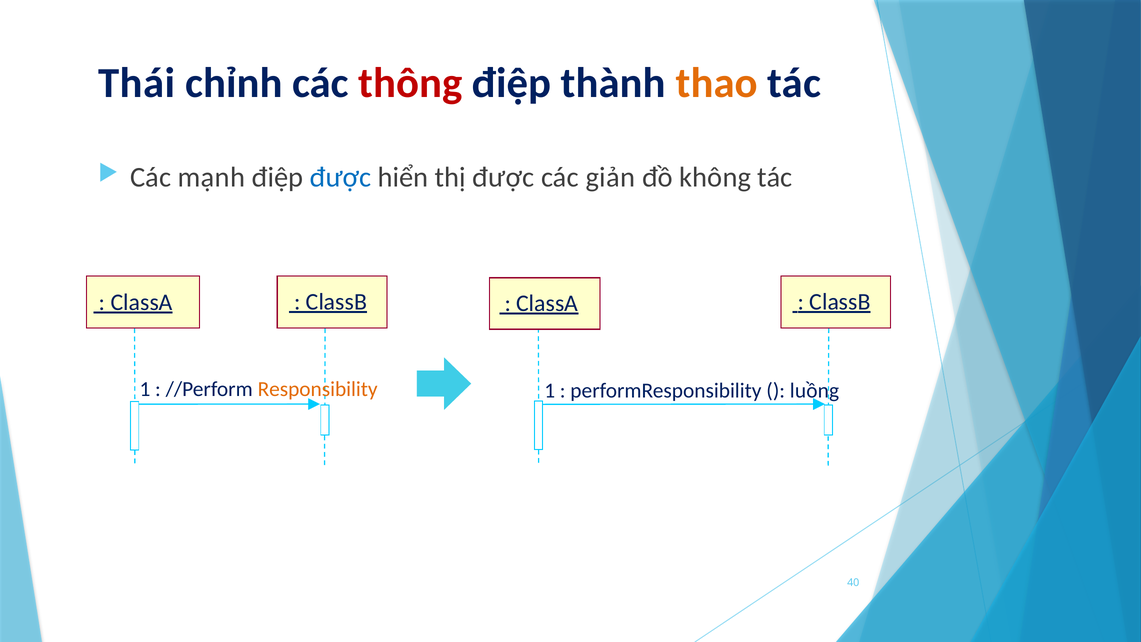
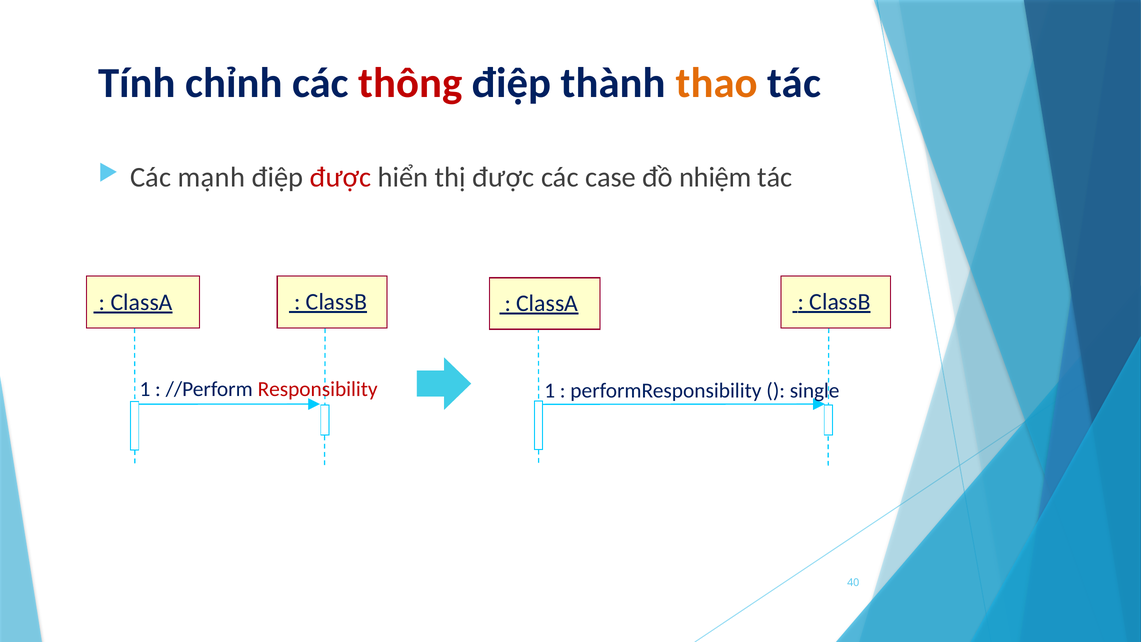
Thái: Thái -> Tính
được at (340, 177) colour: blue -> red
giản: giản -> case
không: không -> nhiệm
Responsibility colour: orange -> red
luồng: luồng -> single
